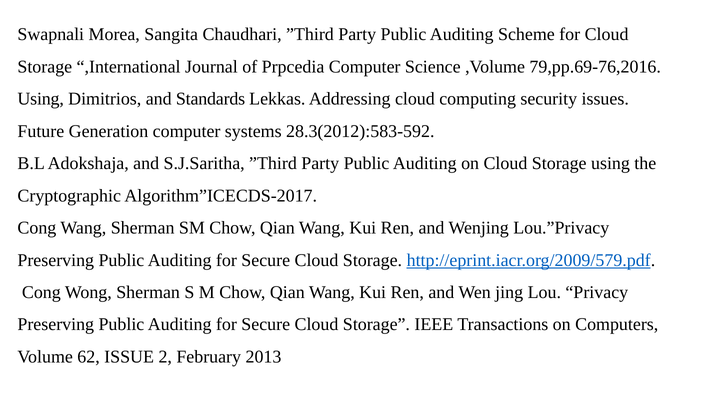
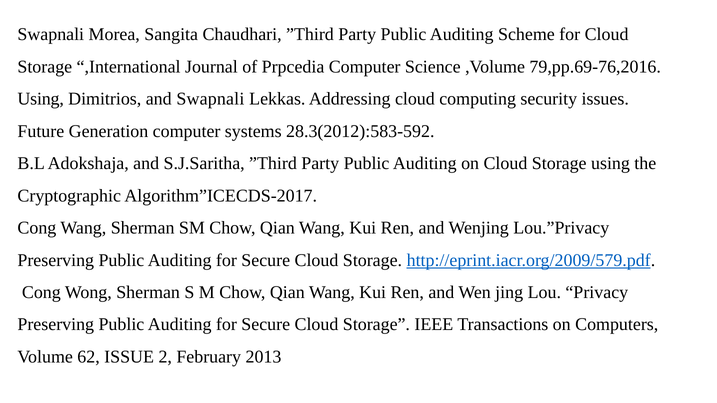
and Standards: Standards -> Swapnali
